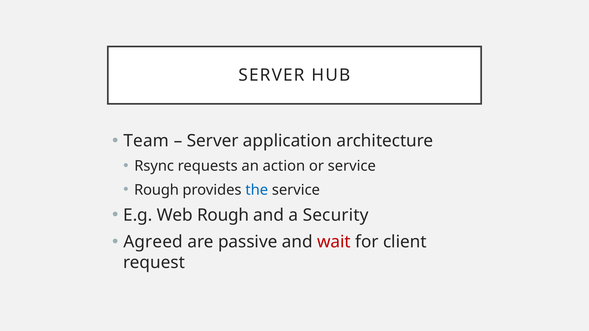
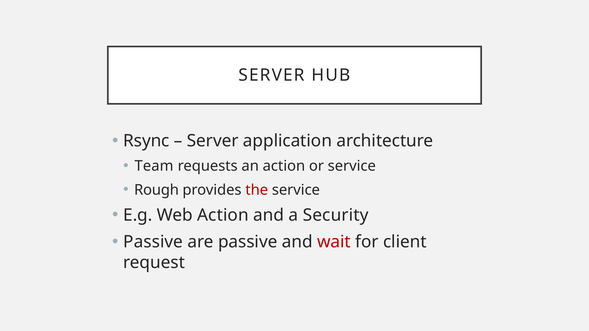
Team: Team -> Rsync
Rsync: Rsync -> Team
the colour: blue -> red
Web Rough: Rough -> Action
Agreed at (153, 242): Agreed -> Passive
